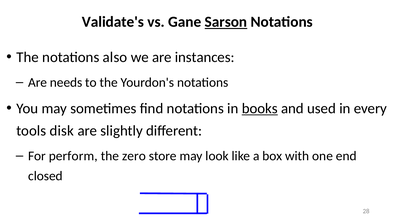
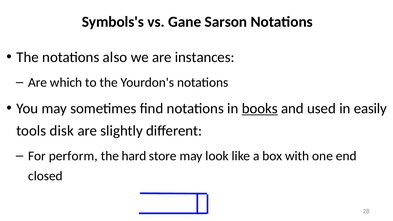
Validate's: Validate's -> Symbols's
Sarson underline: present -> none
needs: needs -> which
every: every -> easily
zero: zero -> hard
